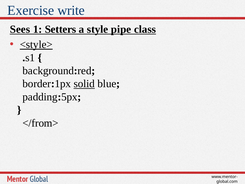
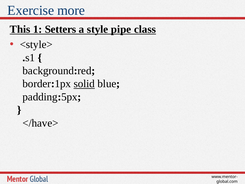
write: write -> more
Sees: Sees -> This
<style> underline: present -> none
</from>: </from> -> </have>
